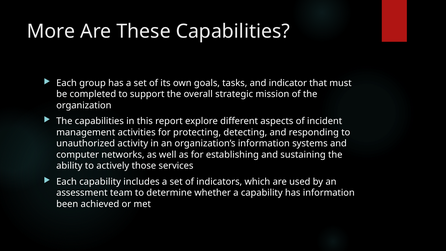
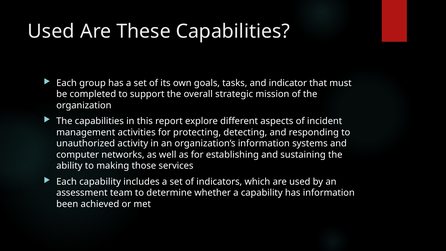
More at (51, 31): More -> Used
actively: actively -> making
